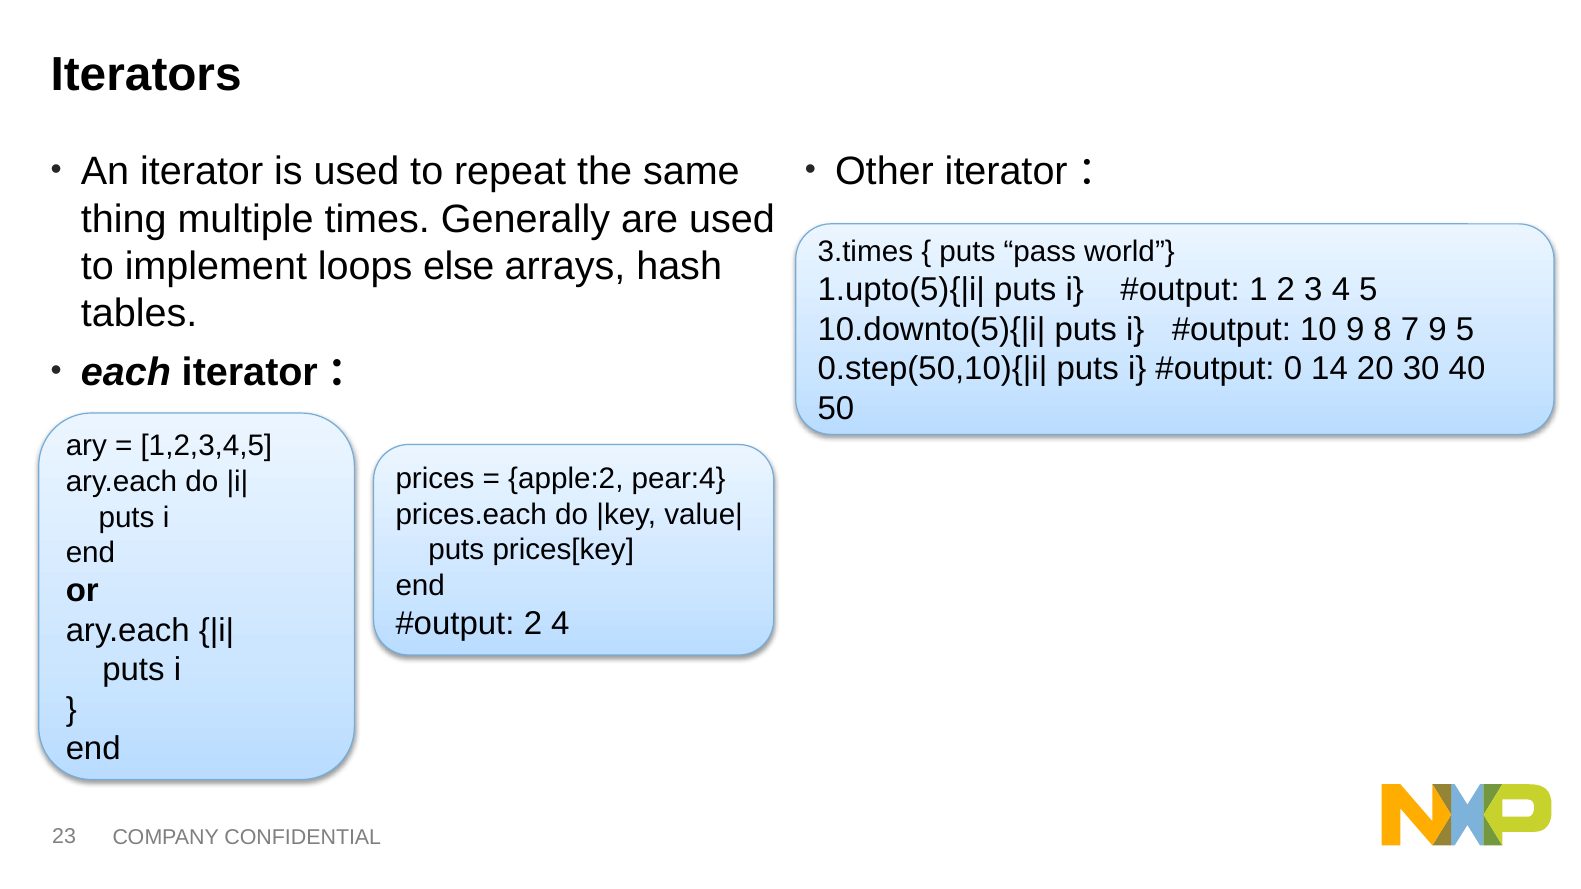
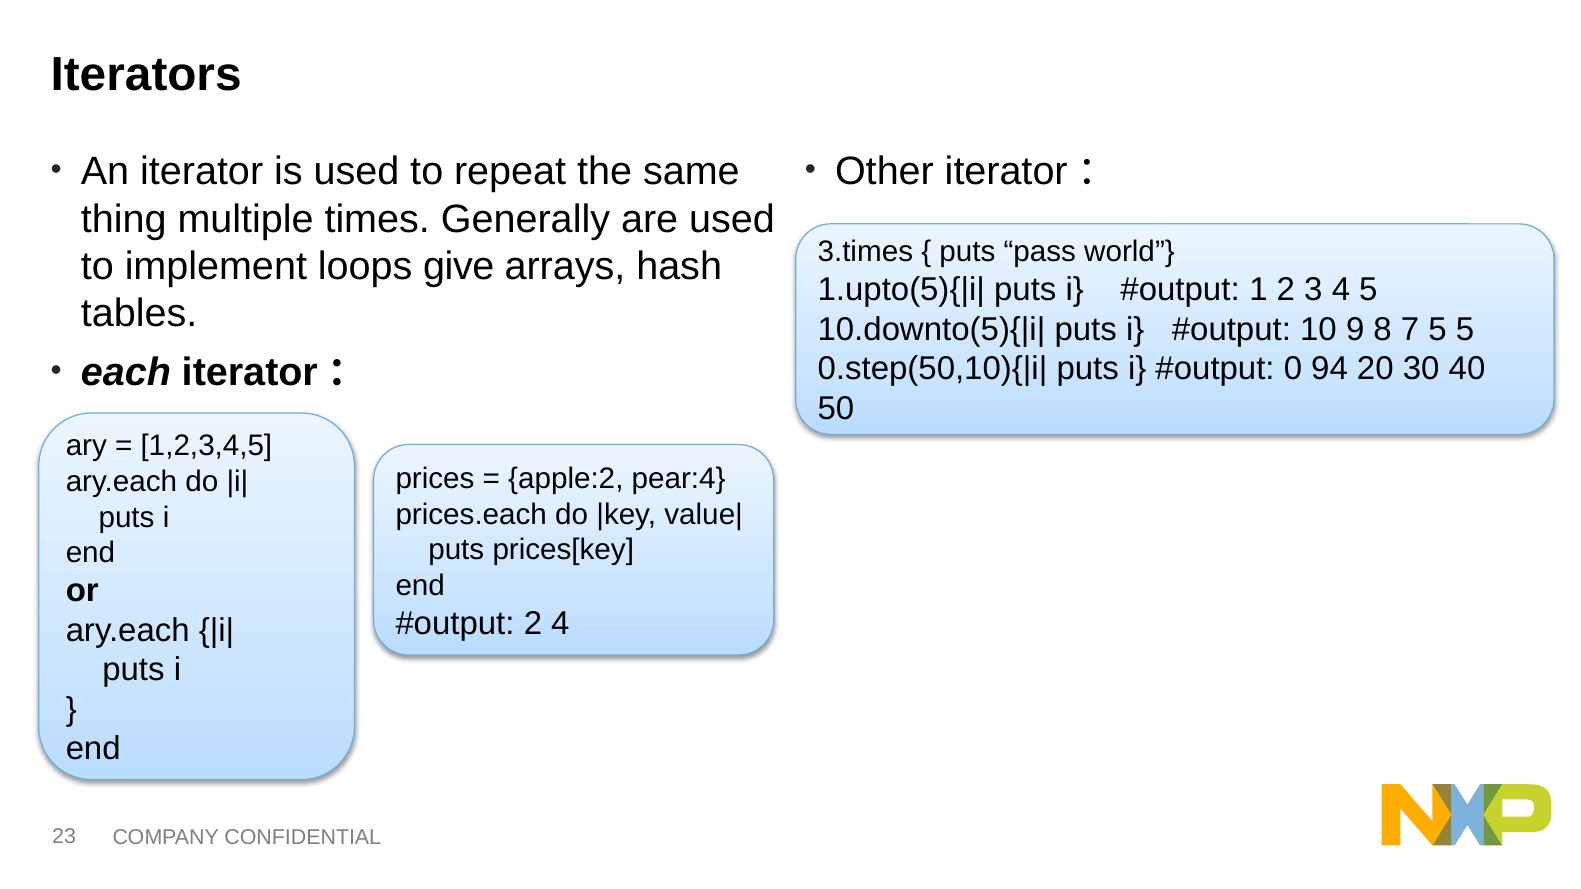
else: else -> give
7 9: 9 -> 5
14: 14 -> 94
